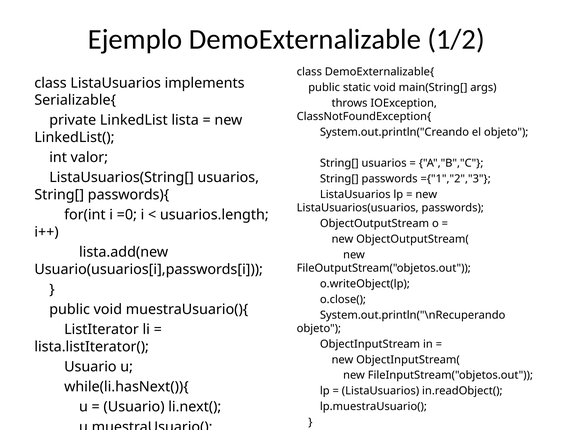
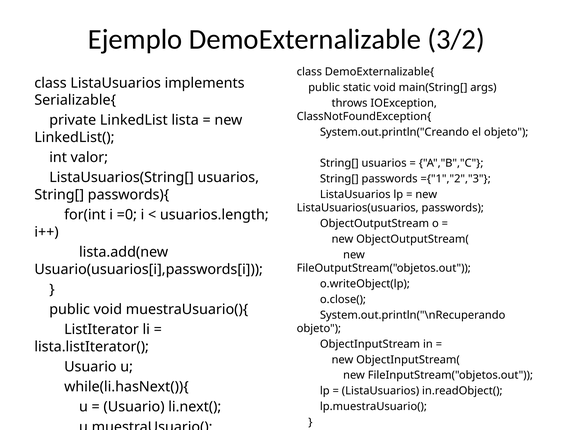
1/2: 1/2 -> 3/2
